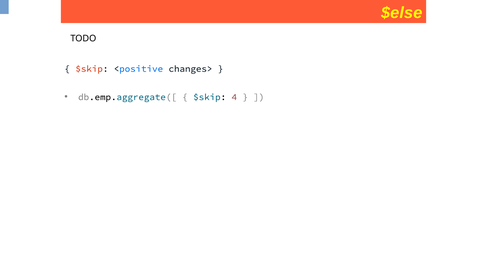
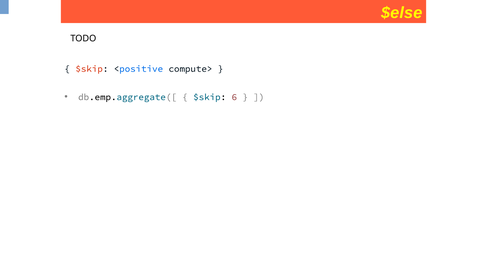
changes>: changes> -> compute>
4: 4 -> 6
